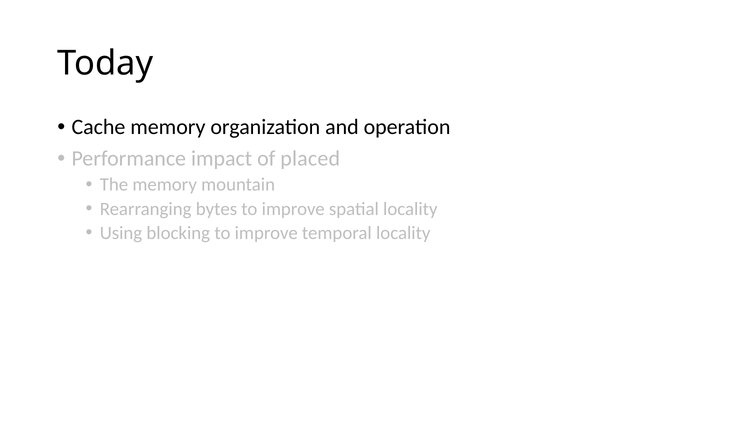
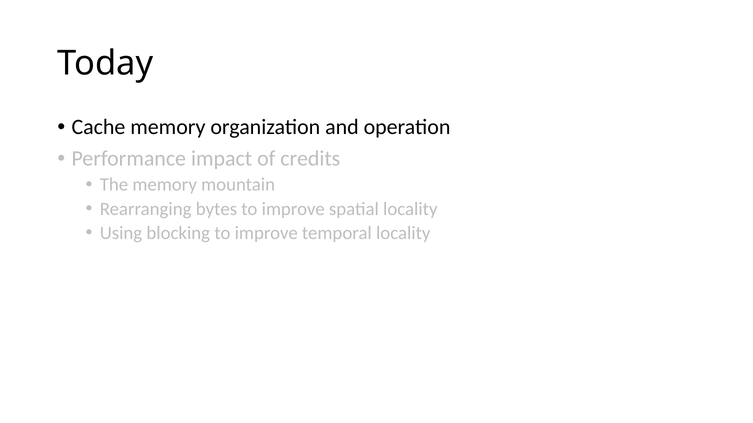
placed: placed -> credits
